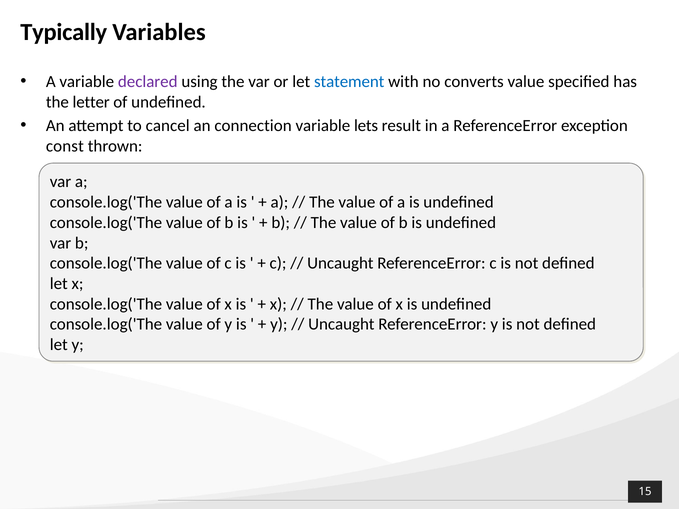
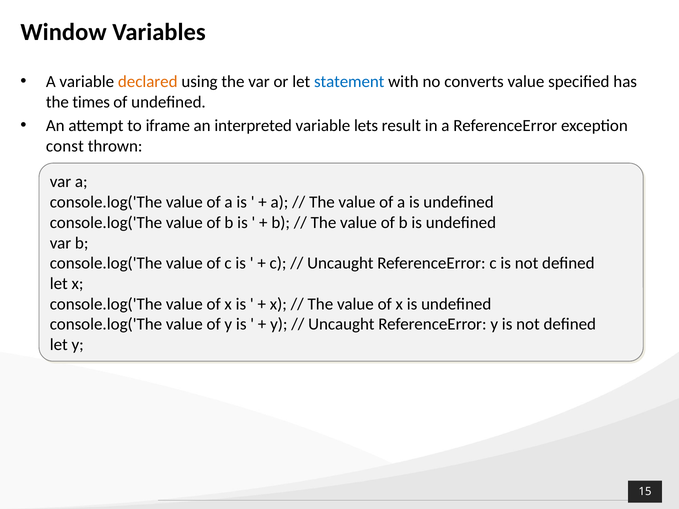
Typically: Typically -> Window
declared colour: purple -> orange
letter: letter -> times
cancel: cancel -> iframe
connection: connection -> interpreted
